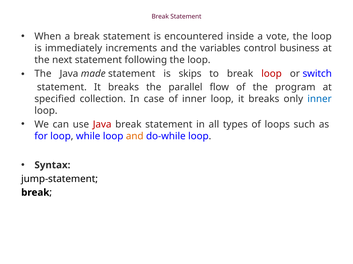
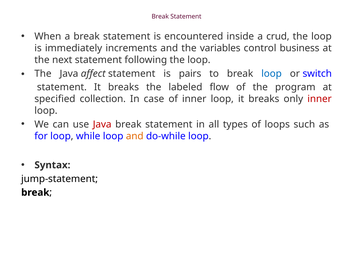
vote: vote -> crud
made: made -> affect
skips: skips -> pairs
loop at (272, 74) colour: red -> blue
parallel: parallel -> labeled
inner at (320, 99) colour: blue -> red
